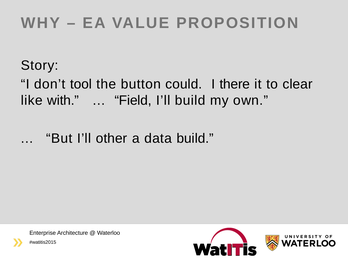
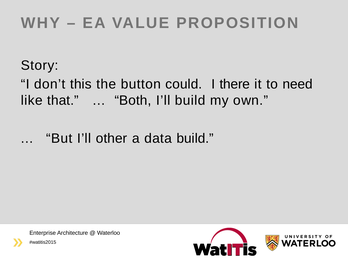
tool: tool -> this
clear: clear -> need
with: with -> that
Field: Field -> Both
